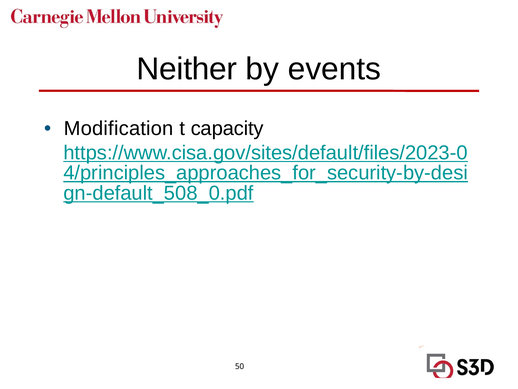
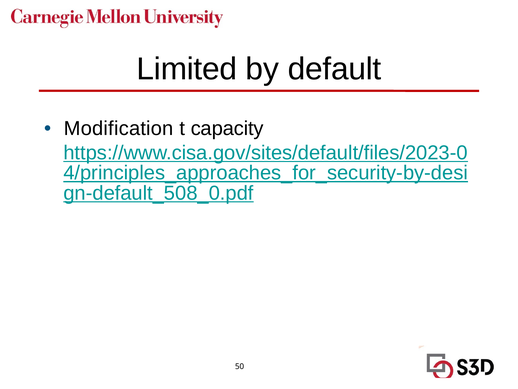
Neither: Neither -> Limited
events: events -> default
